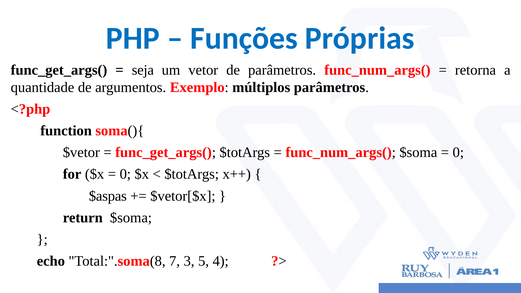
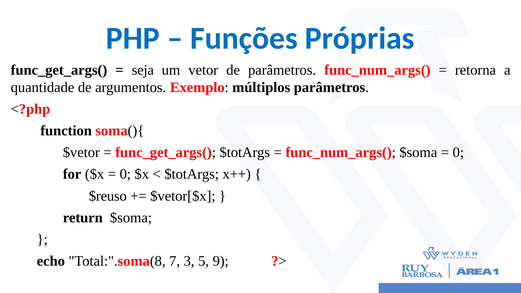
$aspas: $aspas -> $reuso
4: 4 -> 9
